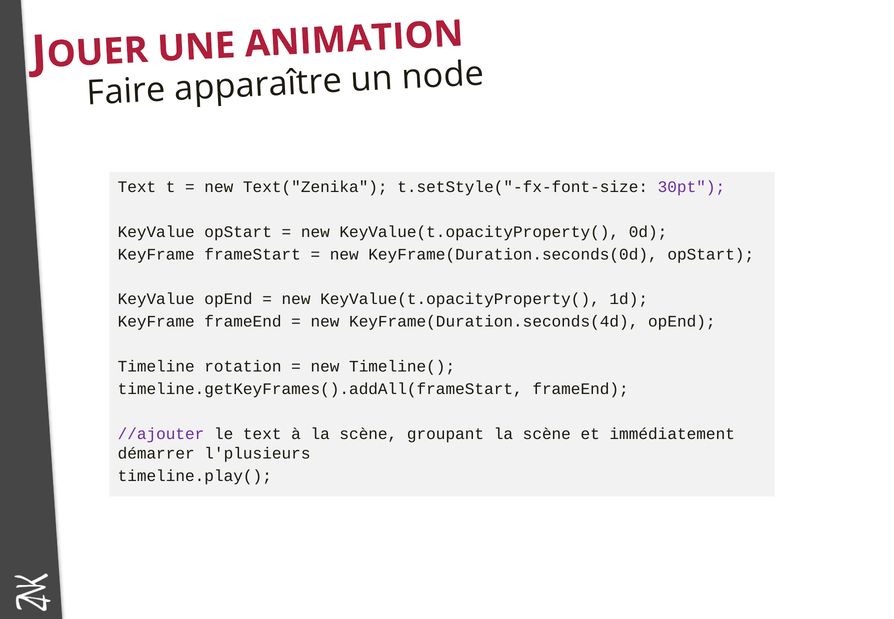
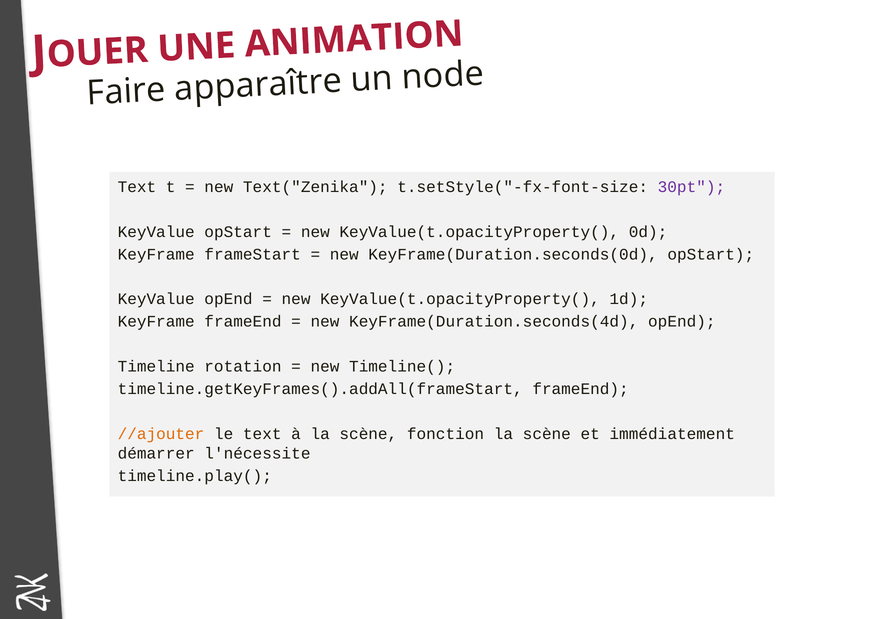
//ajouter colour: purple -> orange
groupant: groupant -> fonction
l'plusieurs: l'plusieurs -> l'nécessite
